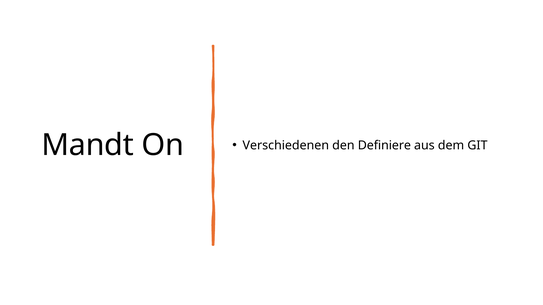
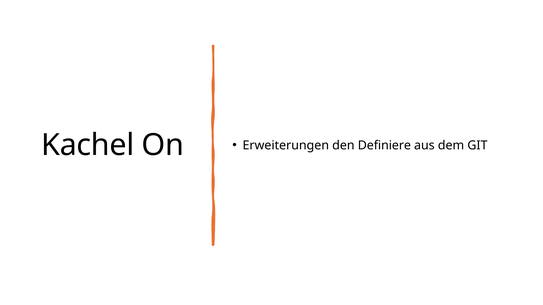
Mandt: Mandt -> Kachel
Verschiedenen: Verschiedenen -> Erweiterungen
